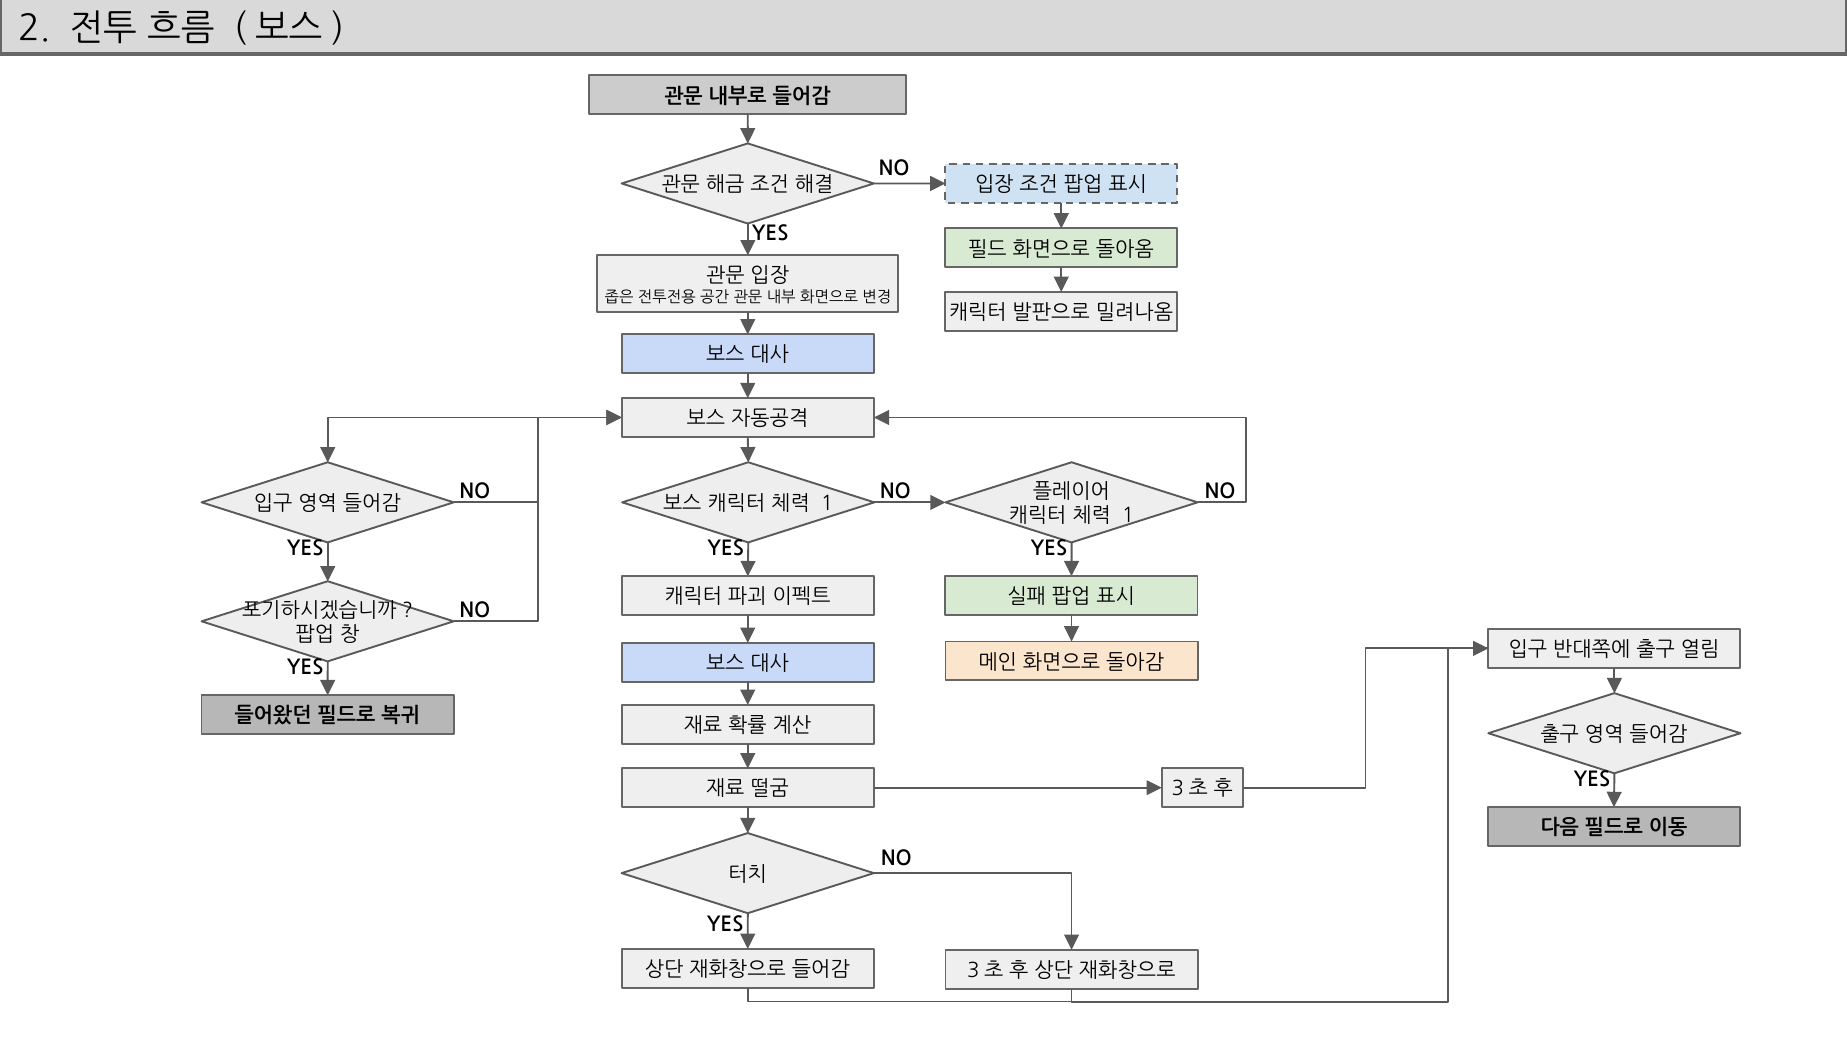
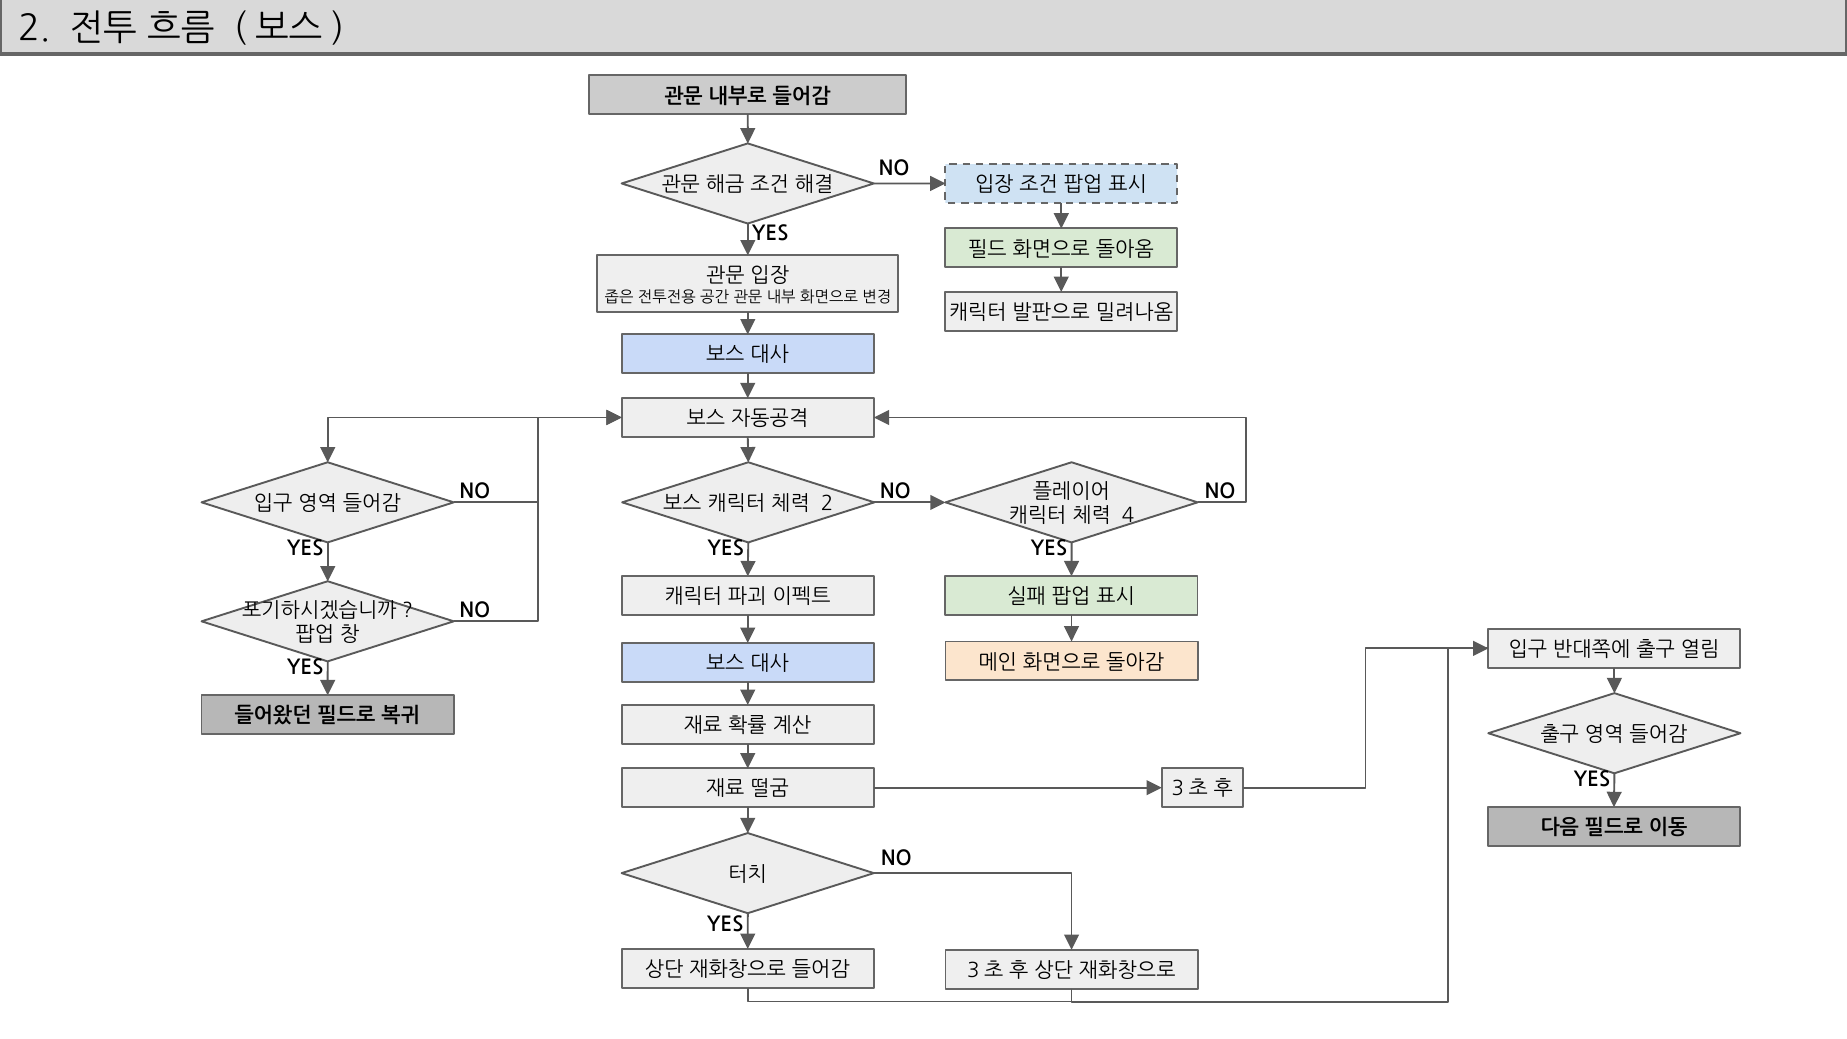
1 at (827, 504): 1 -> 2
1 at (1128, 516): 1 -> 4
